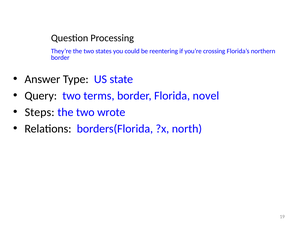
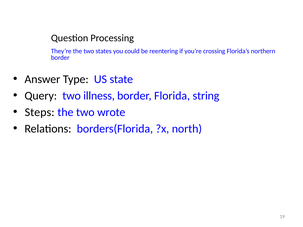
terms: terms -> illness
novel: novel -> string
